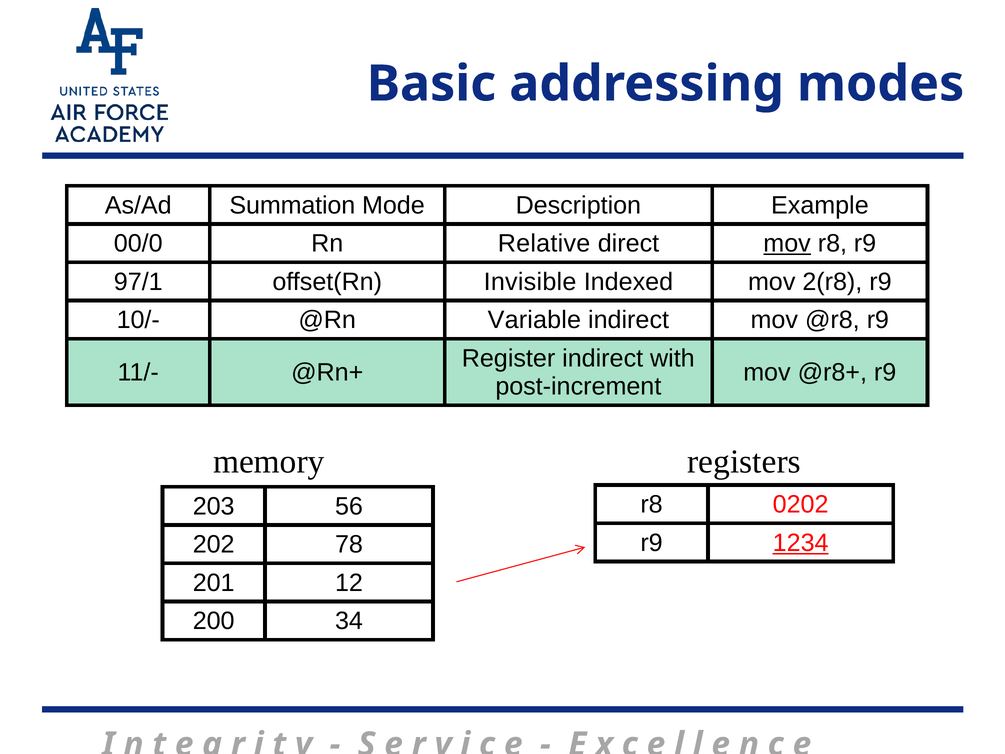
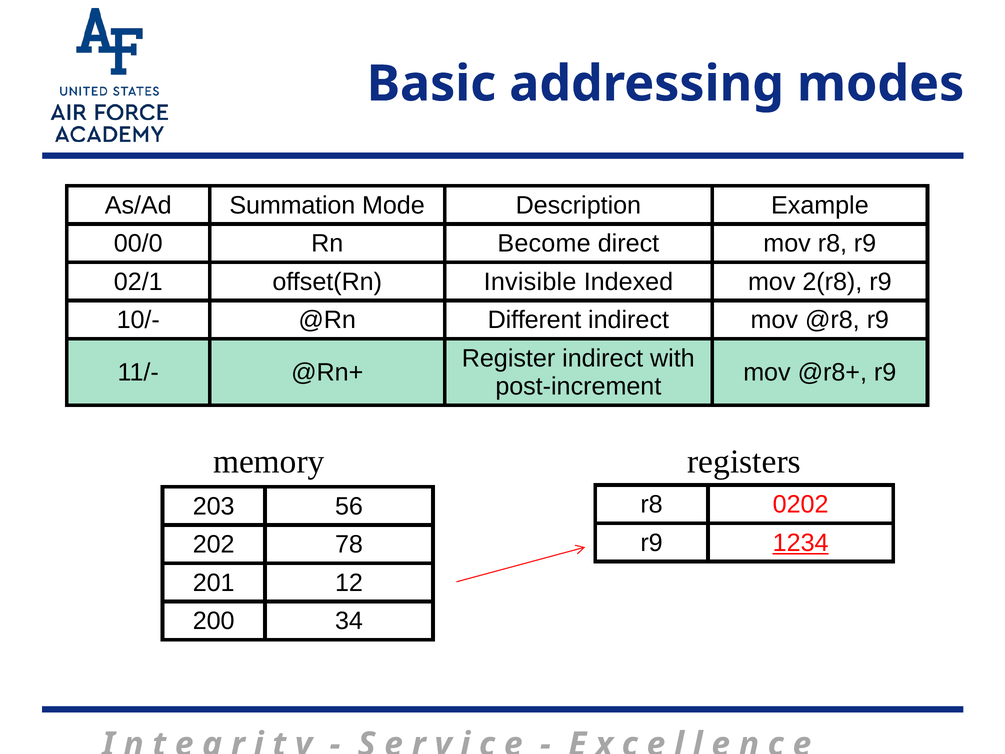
Relative: Relative -> Become
mov at (787, 244) underline: present -> none
97/1: 97/1 -> 02/1
Variable: Variable -> Different
